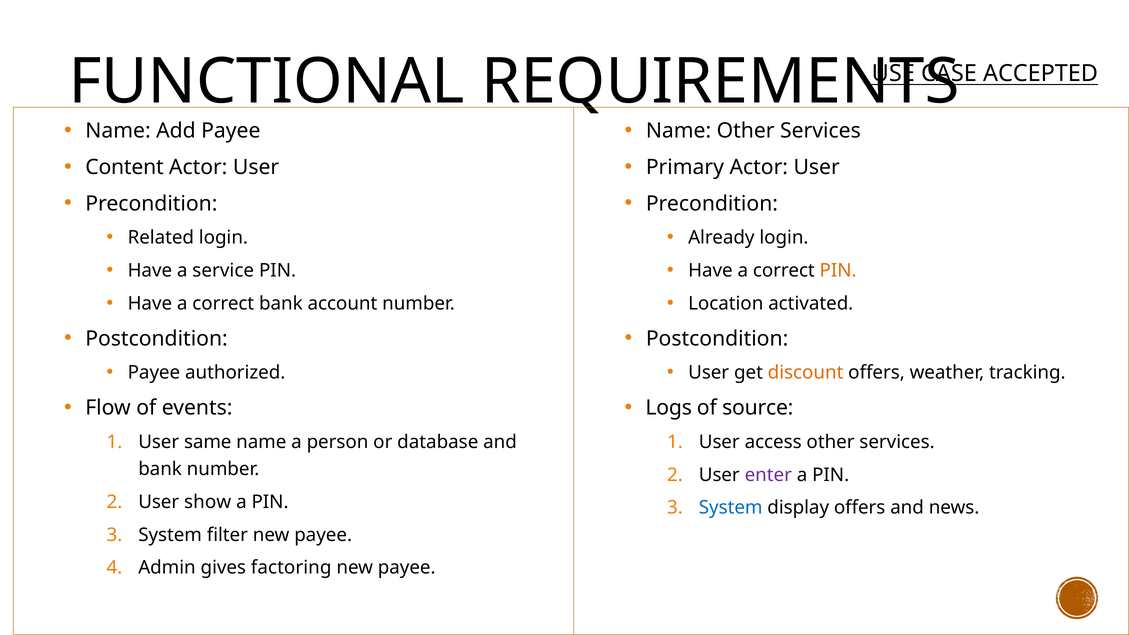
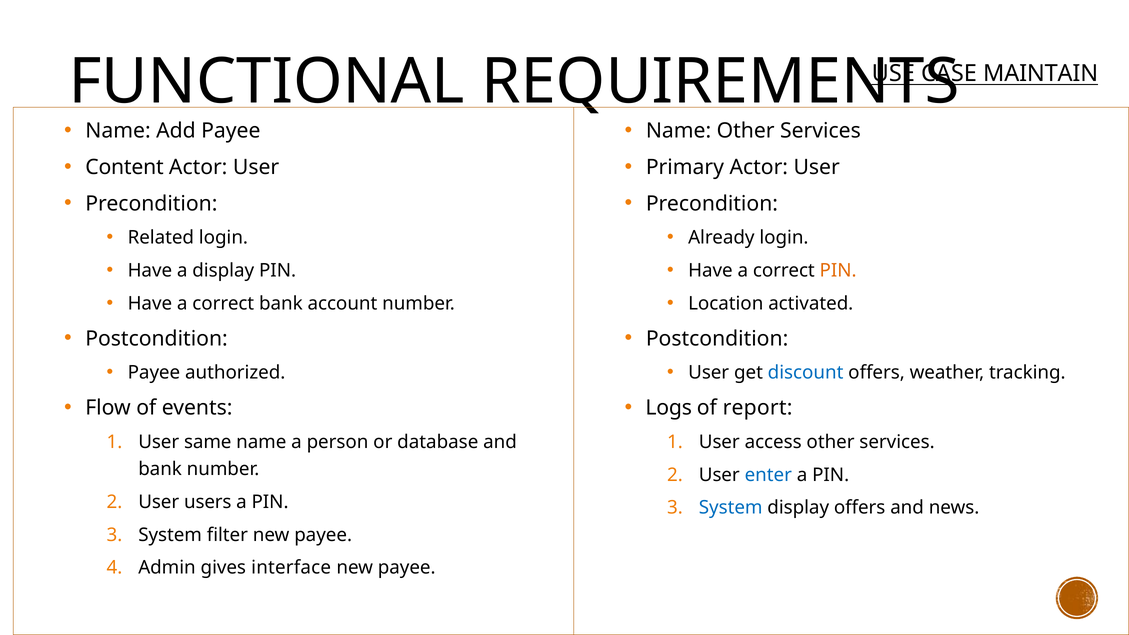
ACCEPTED: ACCEPTED -> MAINTAIN
a service: service -> display
discount colour: orange -> blue
source: source -> report
enter colour: purple -> blue
show: show -> users
factoring: factoring -> interface
